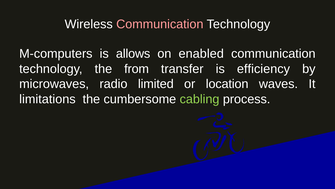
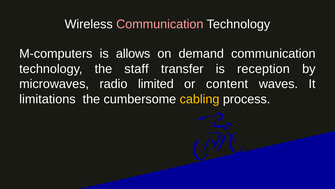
enabled: enabled -> demand
from: from -> staff
efficiency: efficiency -> reception
location: location -> content
cabling colour: light green -> yellow
